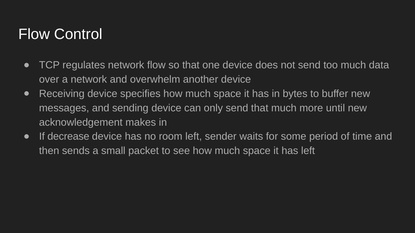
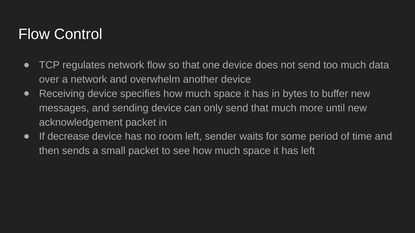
acknowledgement makes: makes -> packet
